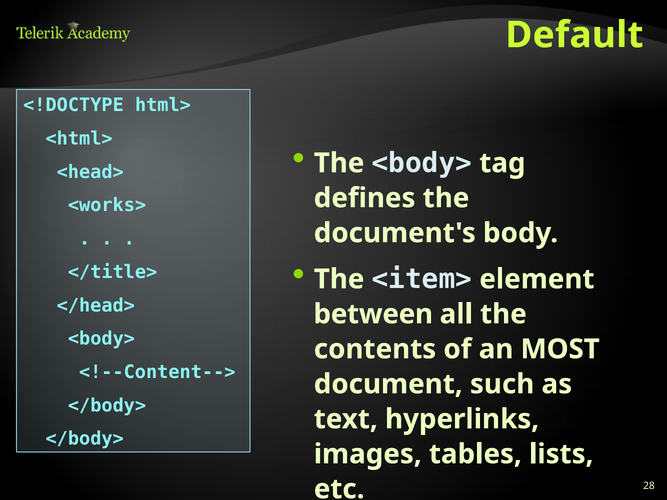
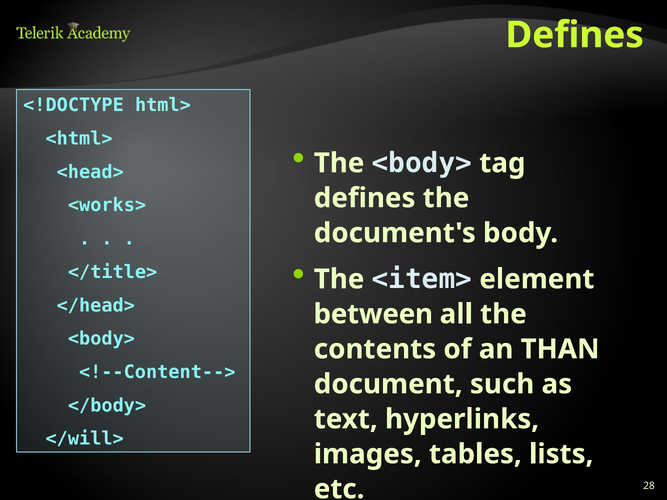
Default at (574, 35): Default -> Defines
MOST: MOST -> THAN
</body> at (85, 439): </body> -> </will>
